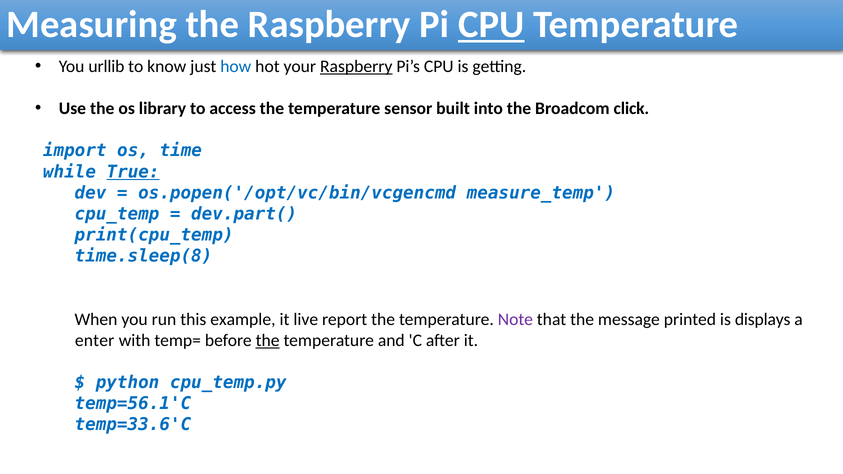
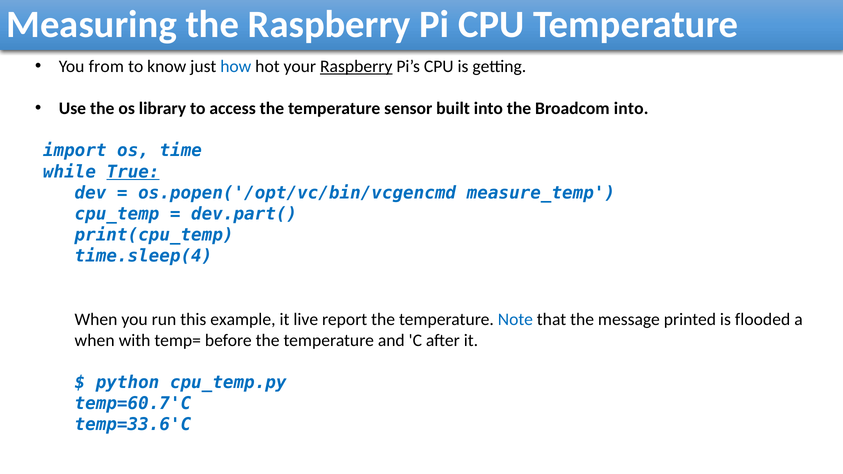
CPU at (491, 25) underline: present -> none
urllib: urllib -> from
Broadcom click: click -> into
time.sleep(8: time.sleep(8 -> time.sleep(4
Note colour: purple -> blue
displays: displays -> flooded
enter at (95, 340): enter -> when
the at (268, 340) underline: present -> none
temp=56.1'C: temp=56.1'C -> temp=60.7'C
